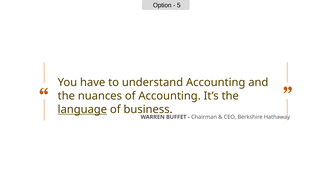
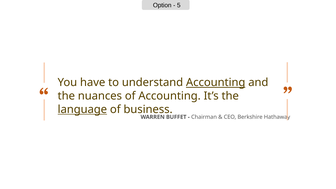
Accounting at (216, 83) underline: none -> present
